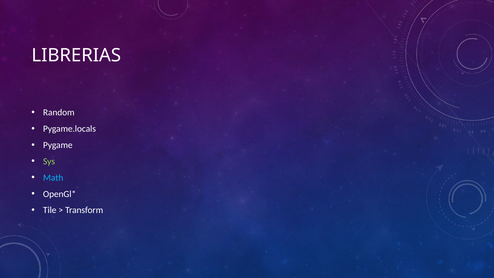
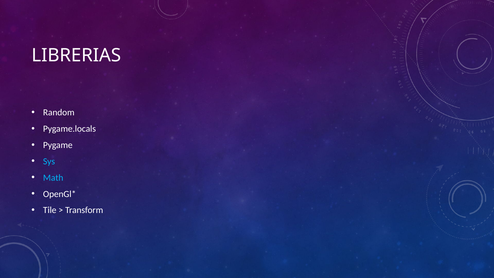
Sys colour: light green -> light blue
